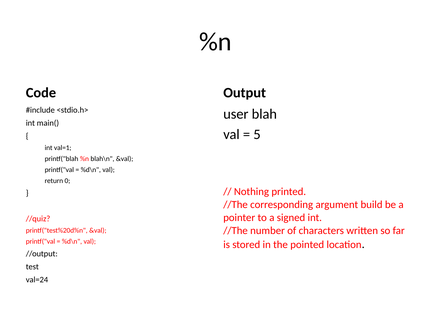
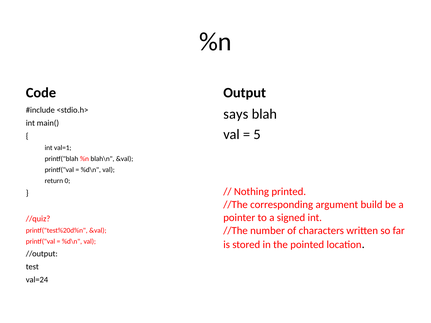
user: user -> says
